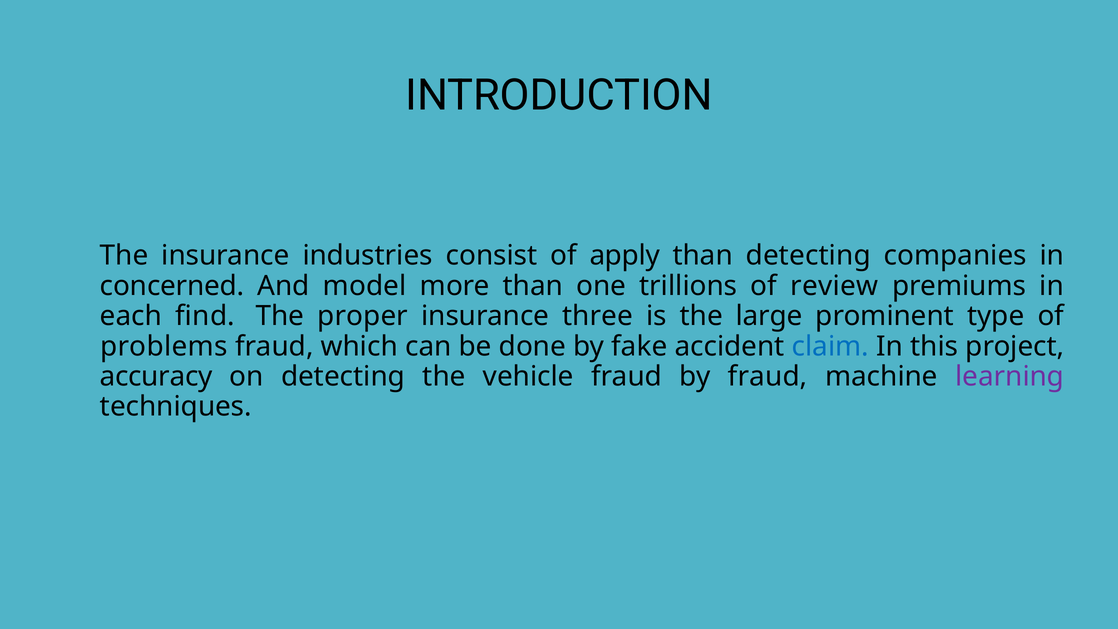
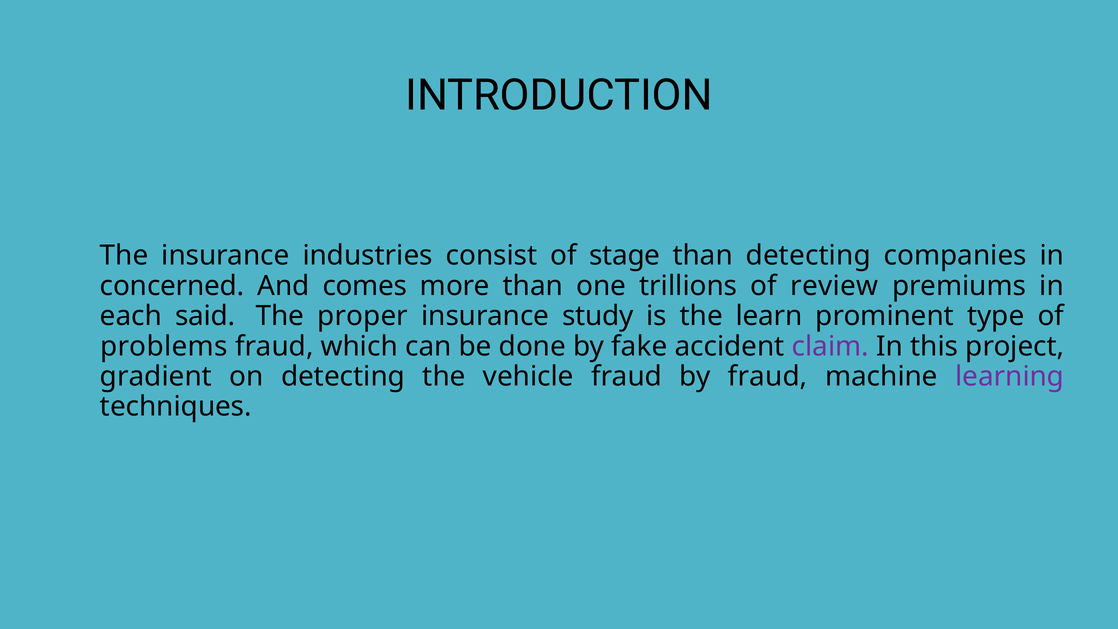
apply: apply -> stage
model: model -> comes
find: find -> said
three: three -> study
large: large -> learn
claim colour: blue -> purple
accuracy: accuracy -> gradient
